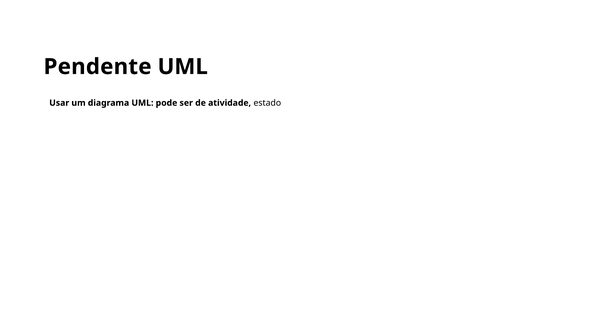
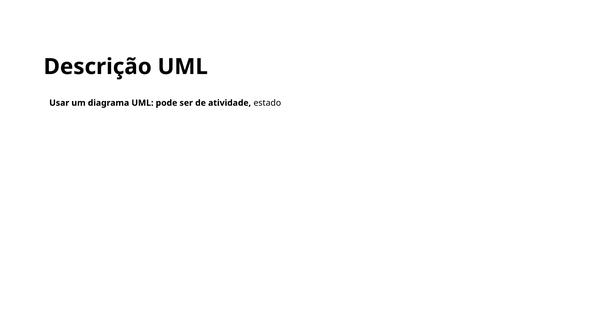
Pendente: Pendente -> Descrição
